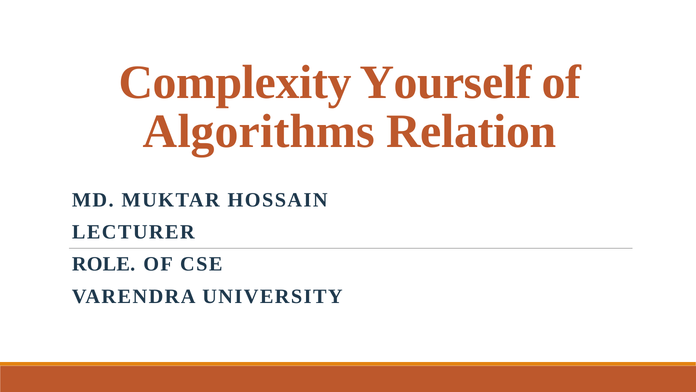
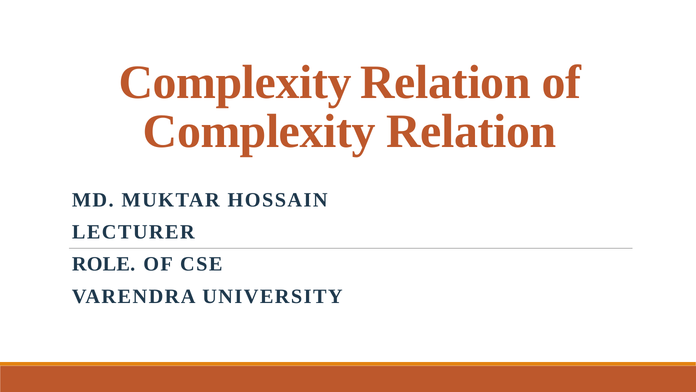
Yourself at (446, 82): Yourself -> Relation
Algorithms at (259, 131): Algorithms -> Complexity
